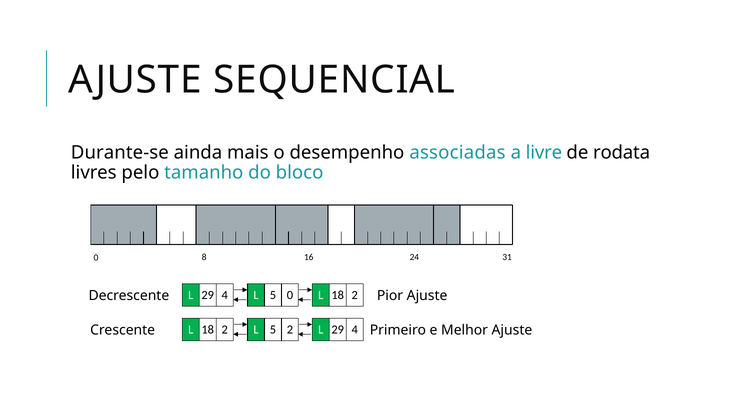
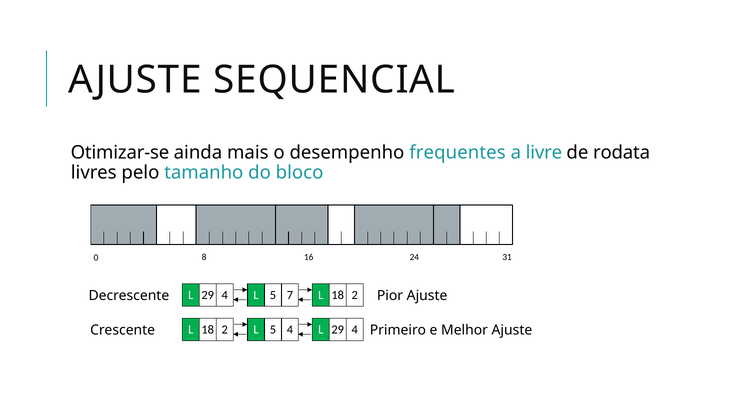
Durante-se: Durante-se -> Otimizar-se
associadas: associadas -> frequentes
5 0: 0 -> 7
5 2: 2 -> 4
